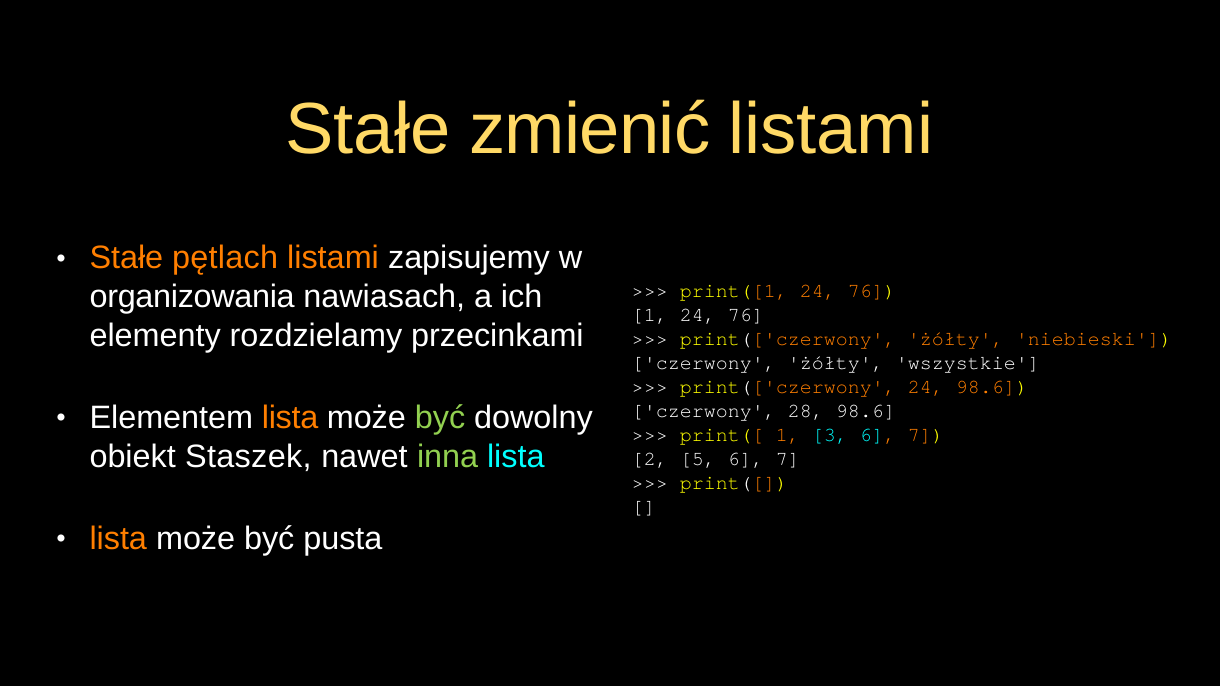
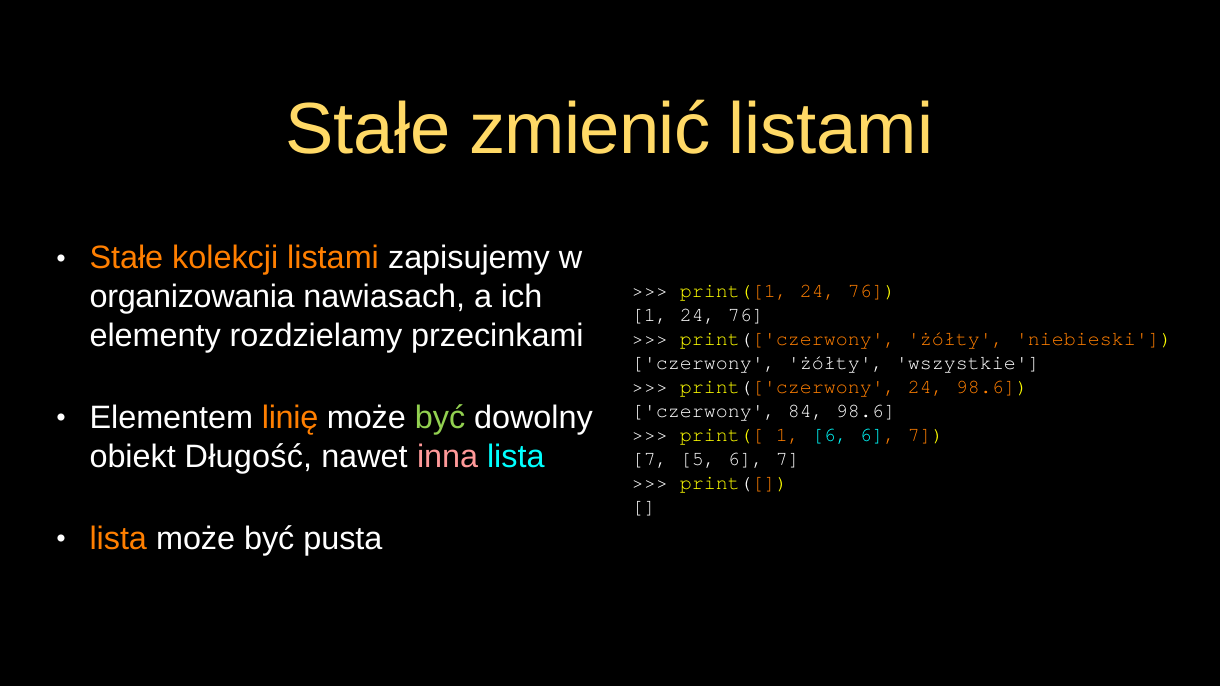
pętlach: pętlach -> kolekcji
28: 28 -> 84
Elementem lista: lista -> linię
1 3: 3 -> 6
Staszek: Staszek -> Długość
inna colour: light green -> pink
2 at (650, 459): 2 -> 7
